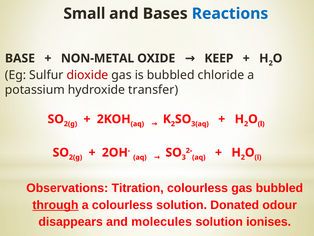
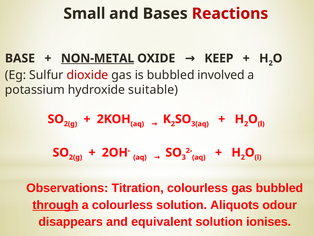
Reactions colour: blue -> red
NON-METAL underline: none -> present
chloride: chloride -> involved
transfer: transfer -> suitable
Donated: Donated -> Aliquots
molecules: molecules -> equivalent
